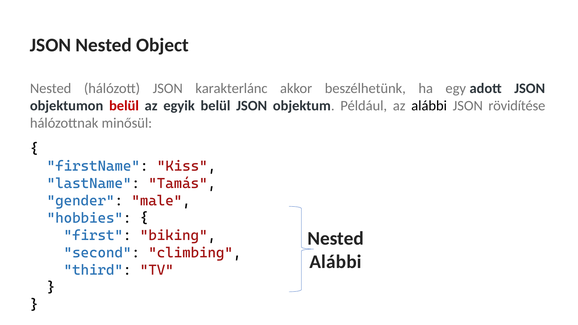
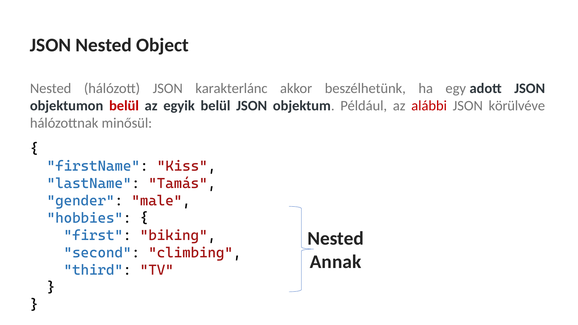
alábbi at (429, 106) colour: black -> red
rövidítése: rövidítése -> körülvéve
Alábbi at (336, 262): Alábbi -> Annak
